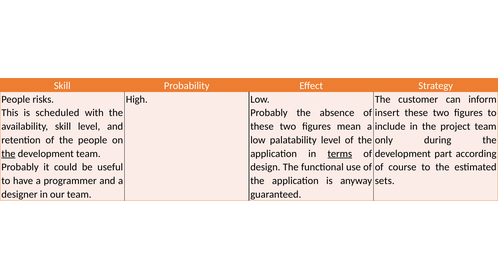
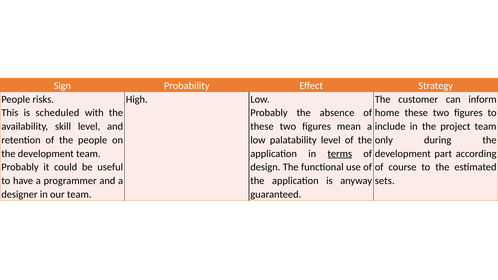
Skill at (62, 86): Skill -> Sign
insert: insert -> home
the at (8, 154) underline: present -> none
